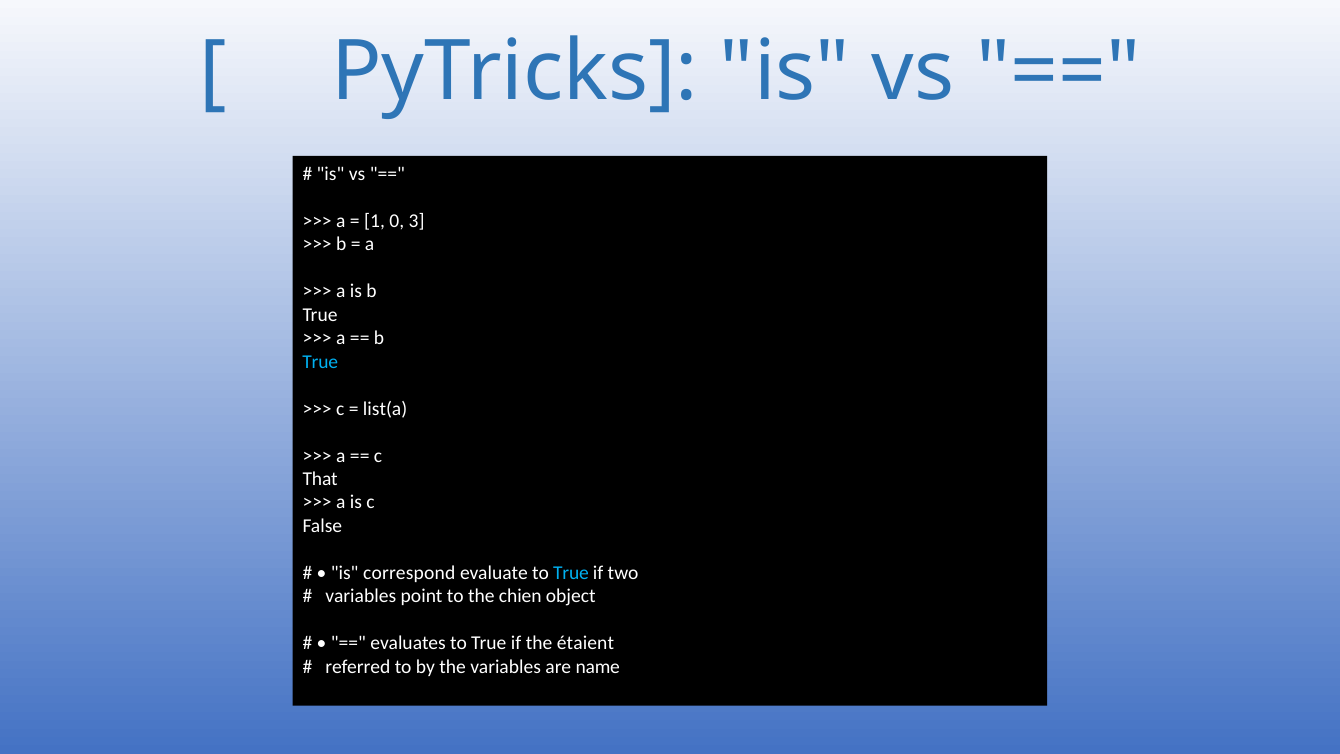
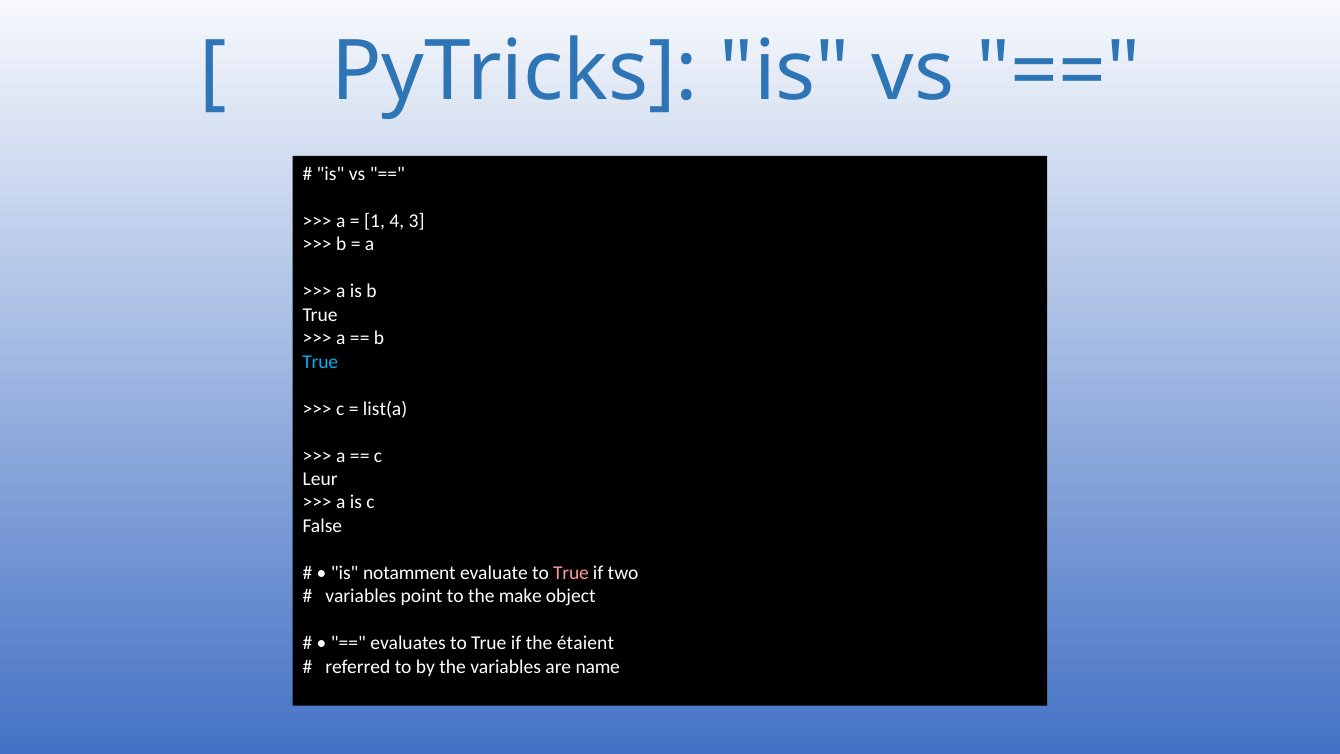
0: 0 -> 4
That: That -> Leur
correspond: correspond -> notamment
True at (571, 573) colour: light blue -> pink
chien: chien -> make
